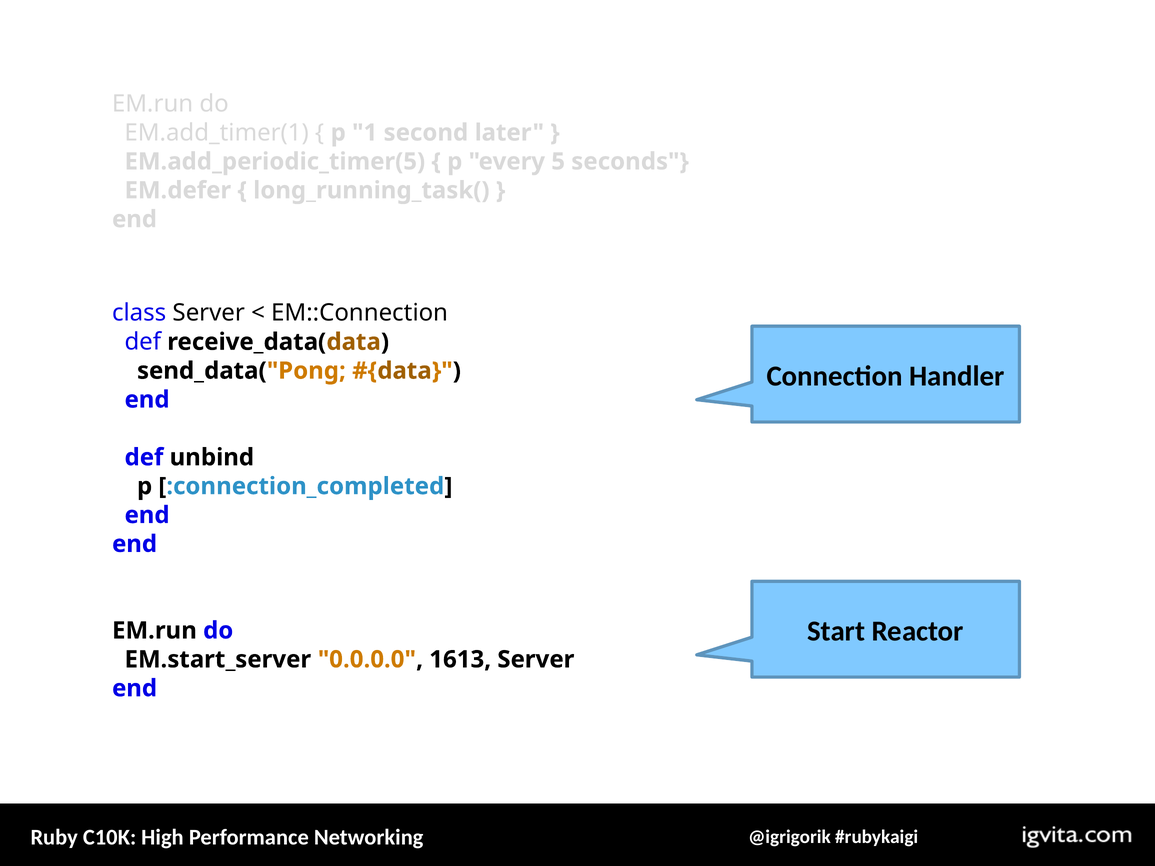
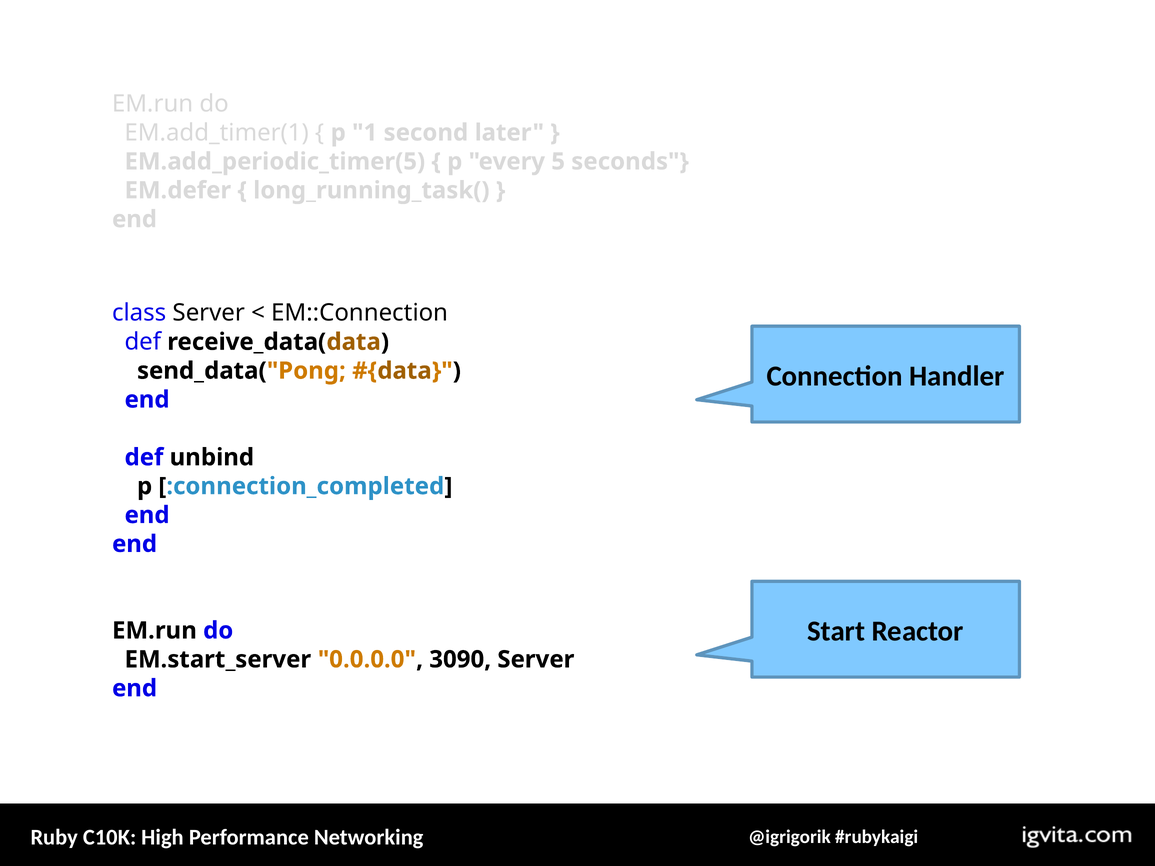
1613: 1613 -> 3090
